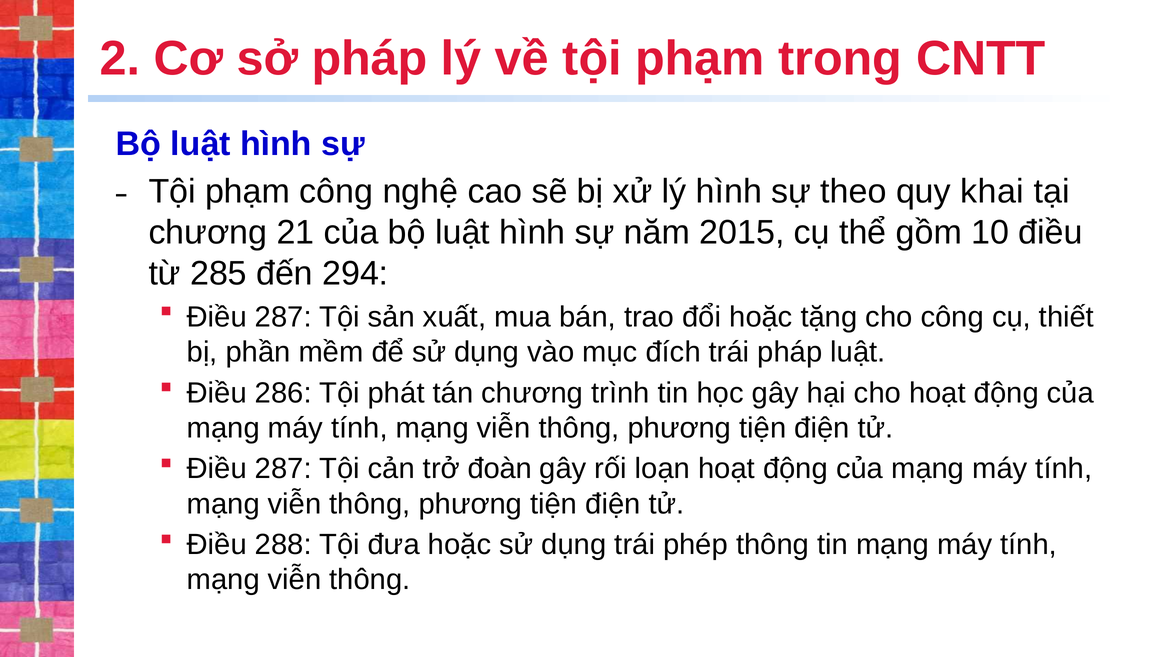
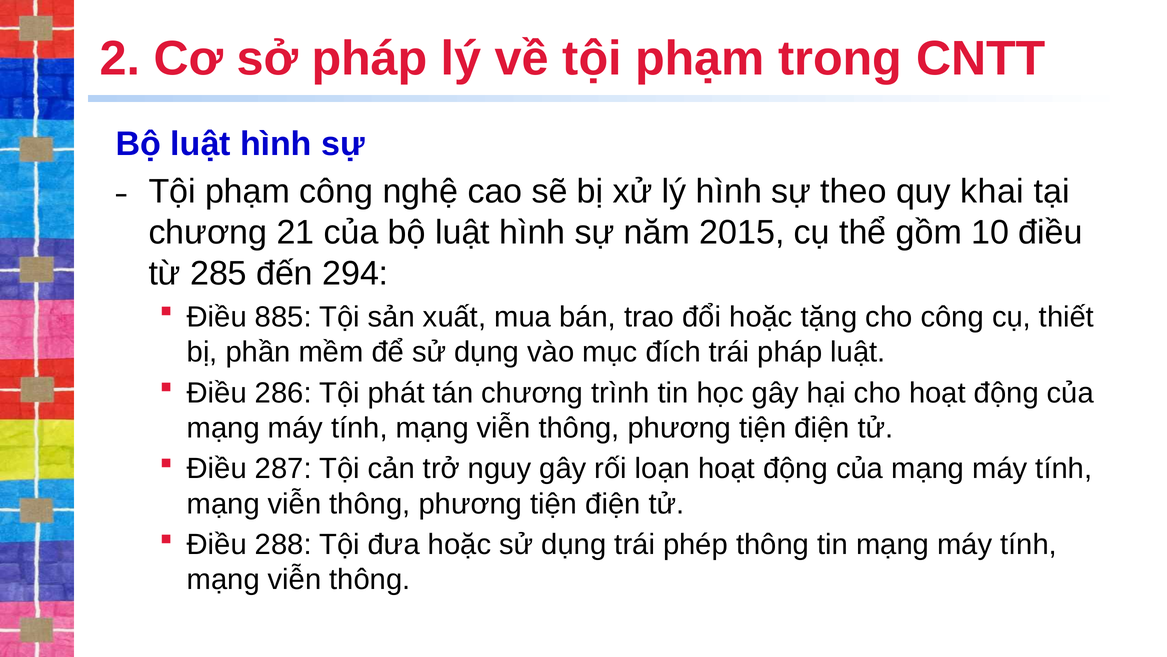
287 at (283, 317): 287 -> 885
đoàn: đoàn -> nguy
